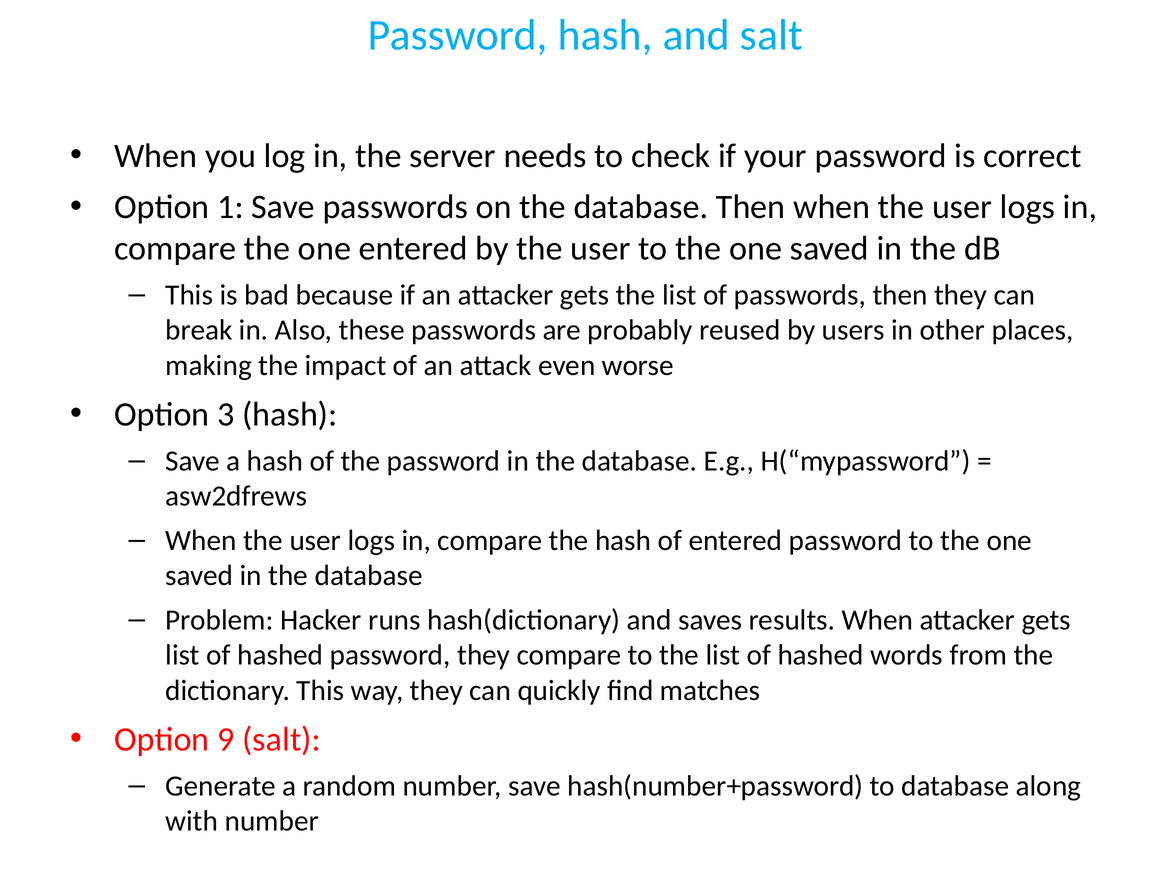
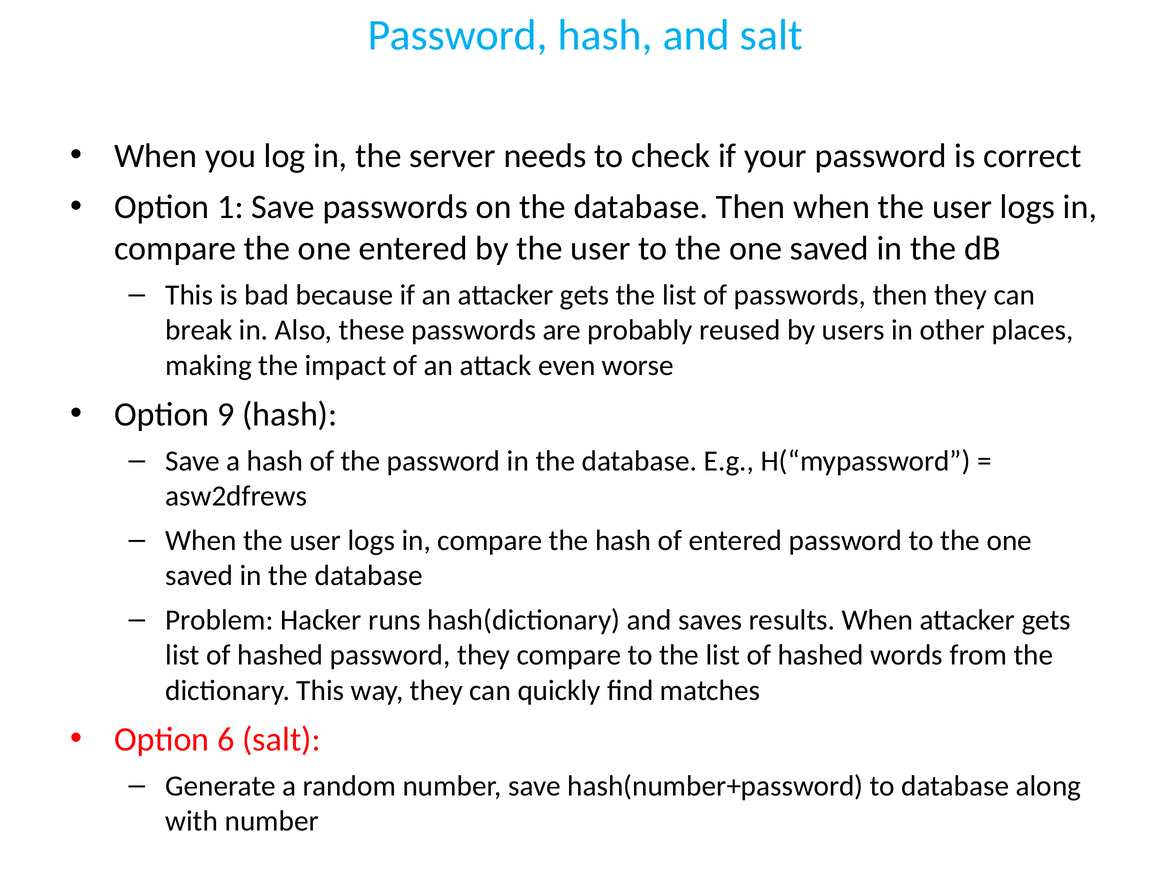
3: 3 -> 9
9: 9 -> 6
